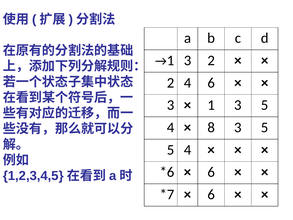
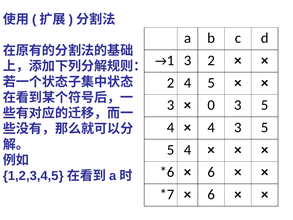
4 6: 6 -> 5
1 at (211, 105): 1 -> 0
8 at (211, 127): 8 -> 4
